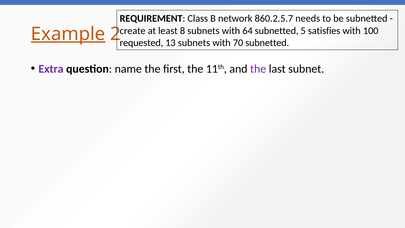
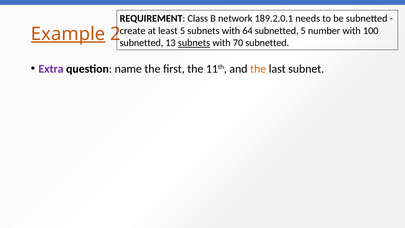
860.2.5.7: 860.2.5.7 -> 189.2.0.1
least 8: 8 -> 5
satisfies: satisfies -> number
requested at (141, 43): requested -> subnetted
subnets at (194, 43) underline: none -> present
the at (258, 69) colour: purple -> orange
